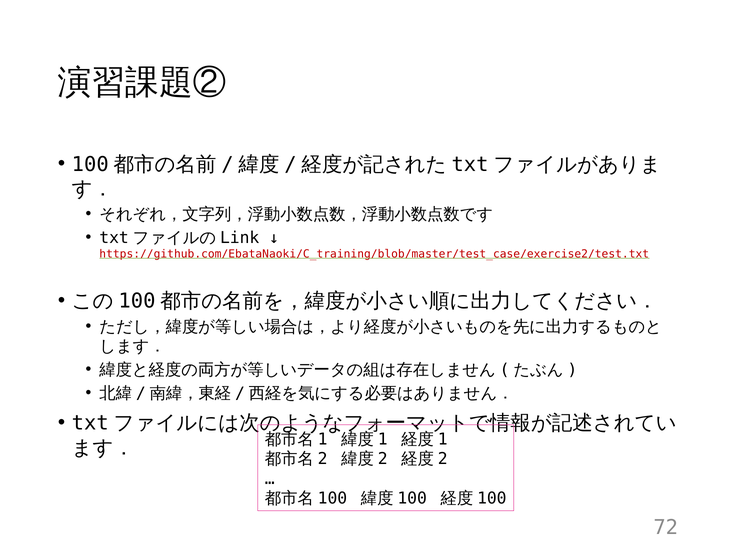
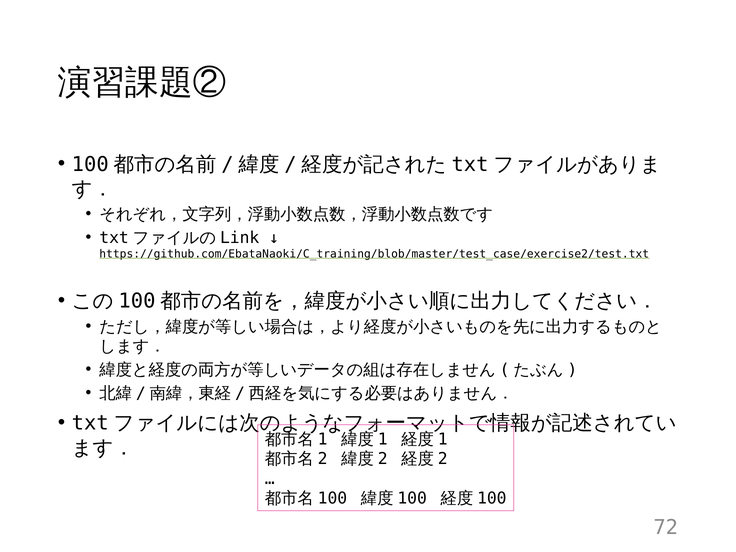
https://github.com/EbataNaoki/C_training/blob/master/test_case/exercise2/test.txt colour: red -> black
